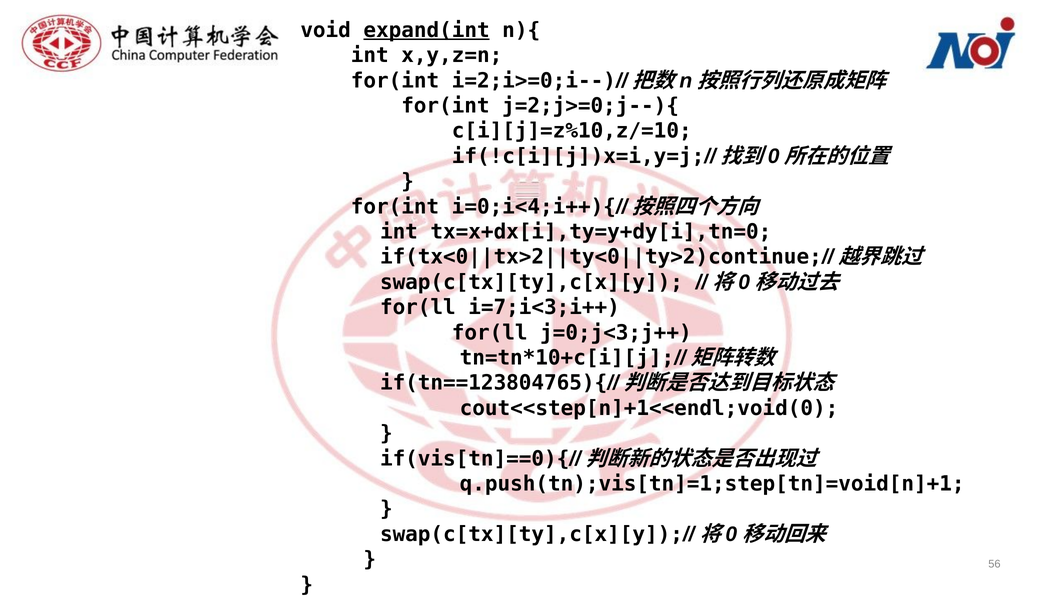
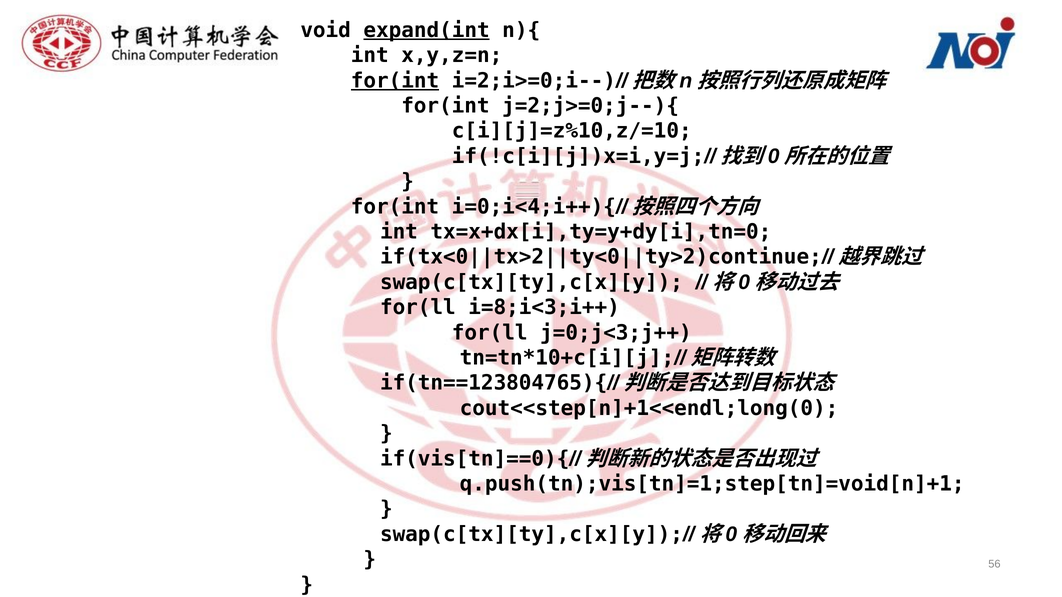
for(int at (395, 81) underline: none -> present
i=7;i<3;i++: i=7;i<3;i++ -> i=8;i<3;i++
cout<<step[n]+1<<endl;void(0: cout<<step[n]+1<<endl;void(0 -> cout<<step[n]+1<<endl;long(0
